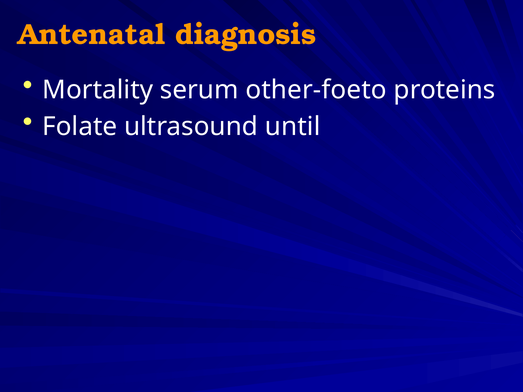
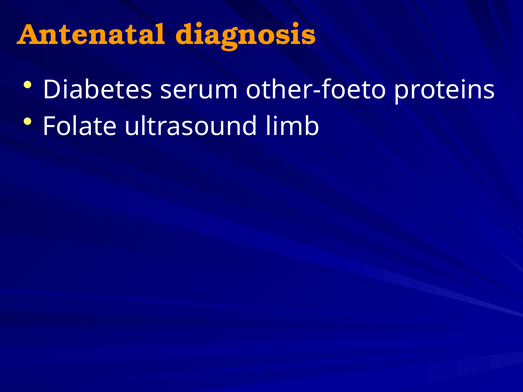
Mortality: Mortality -> Diabetes
until: until -> limb
